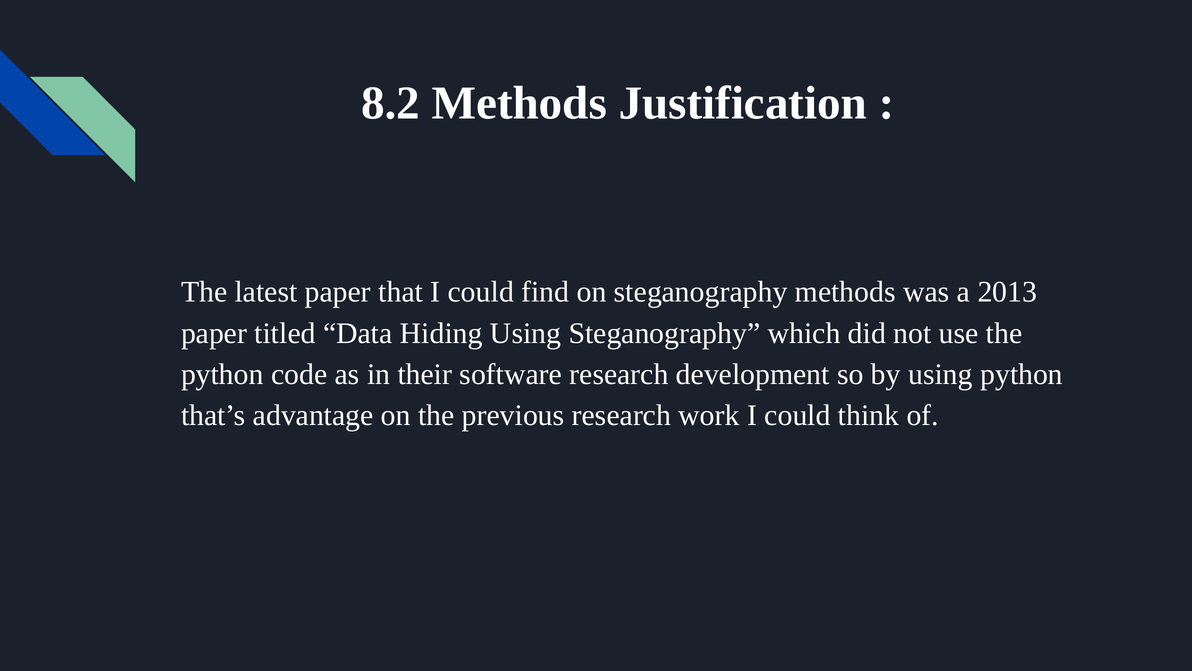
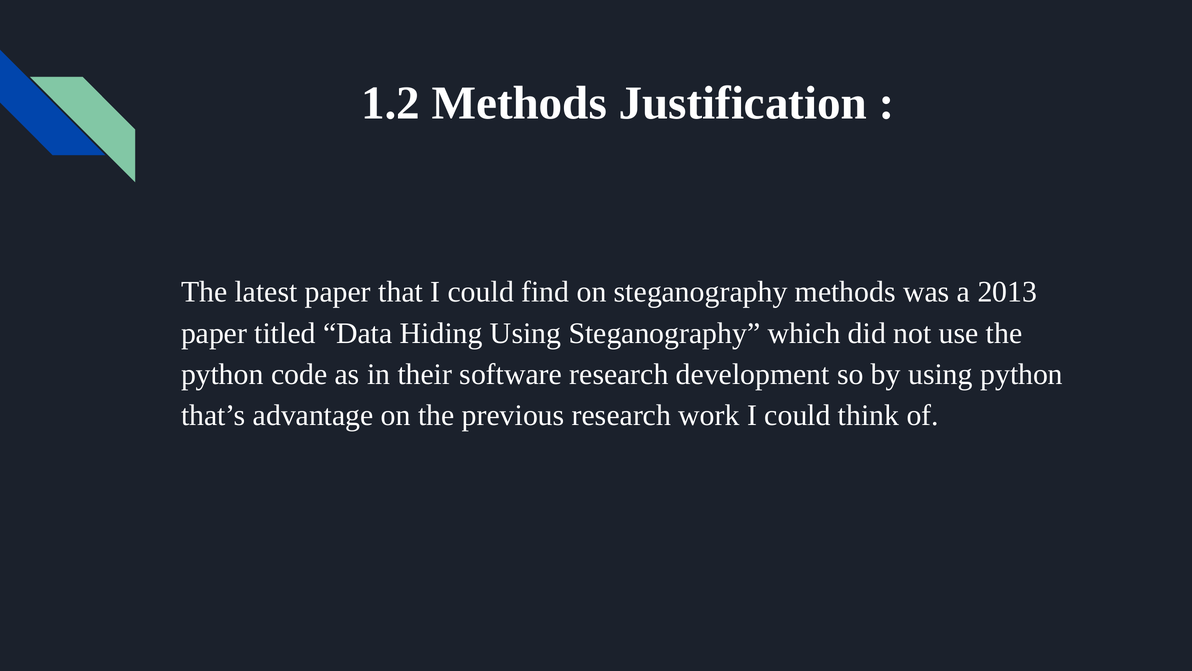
8.2: 8.2 -> 1.2
